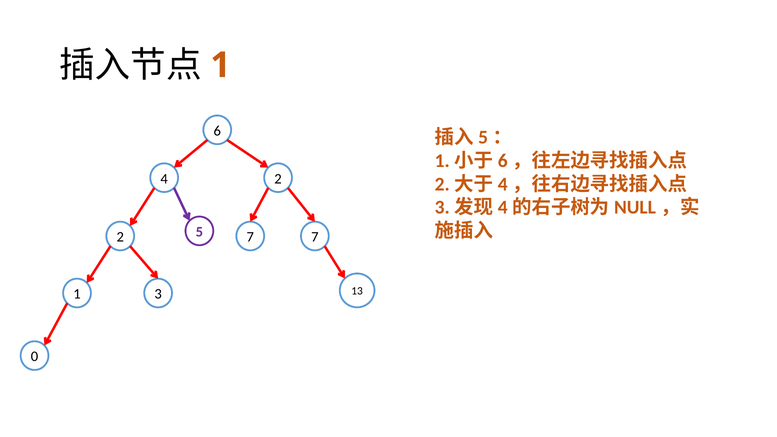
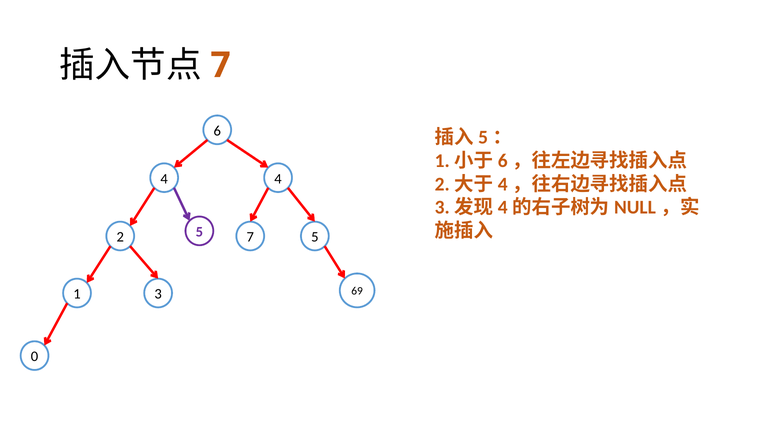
1 at (221, 65): 1 -> 7
4 2: 2 -> 4
7 7: 7 -> 5
13: 13 -> 69
